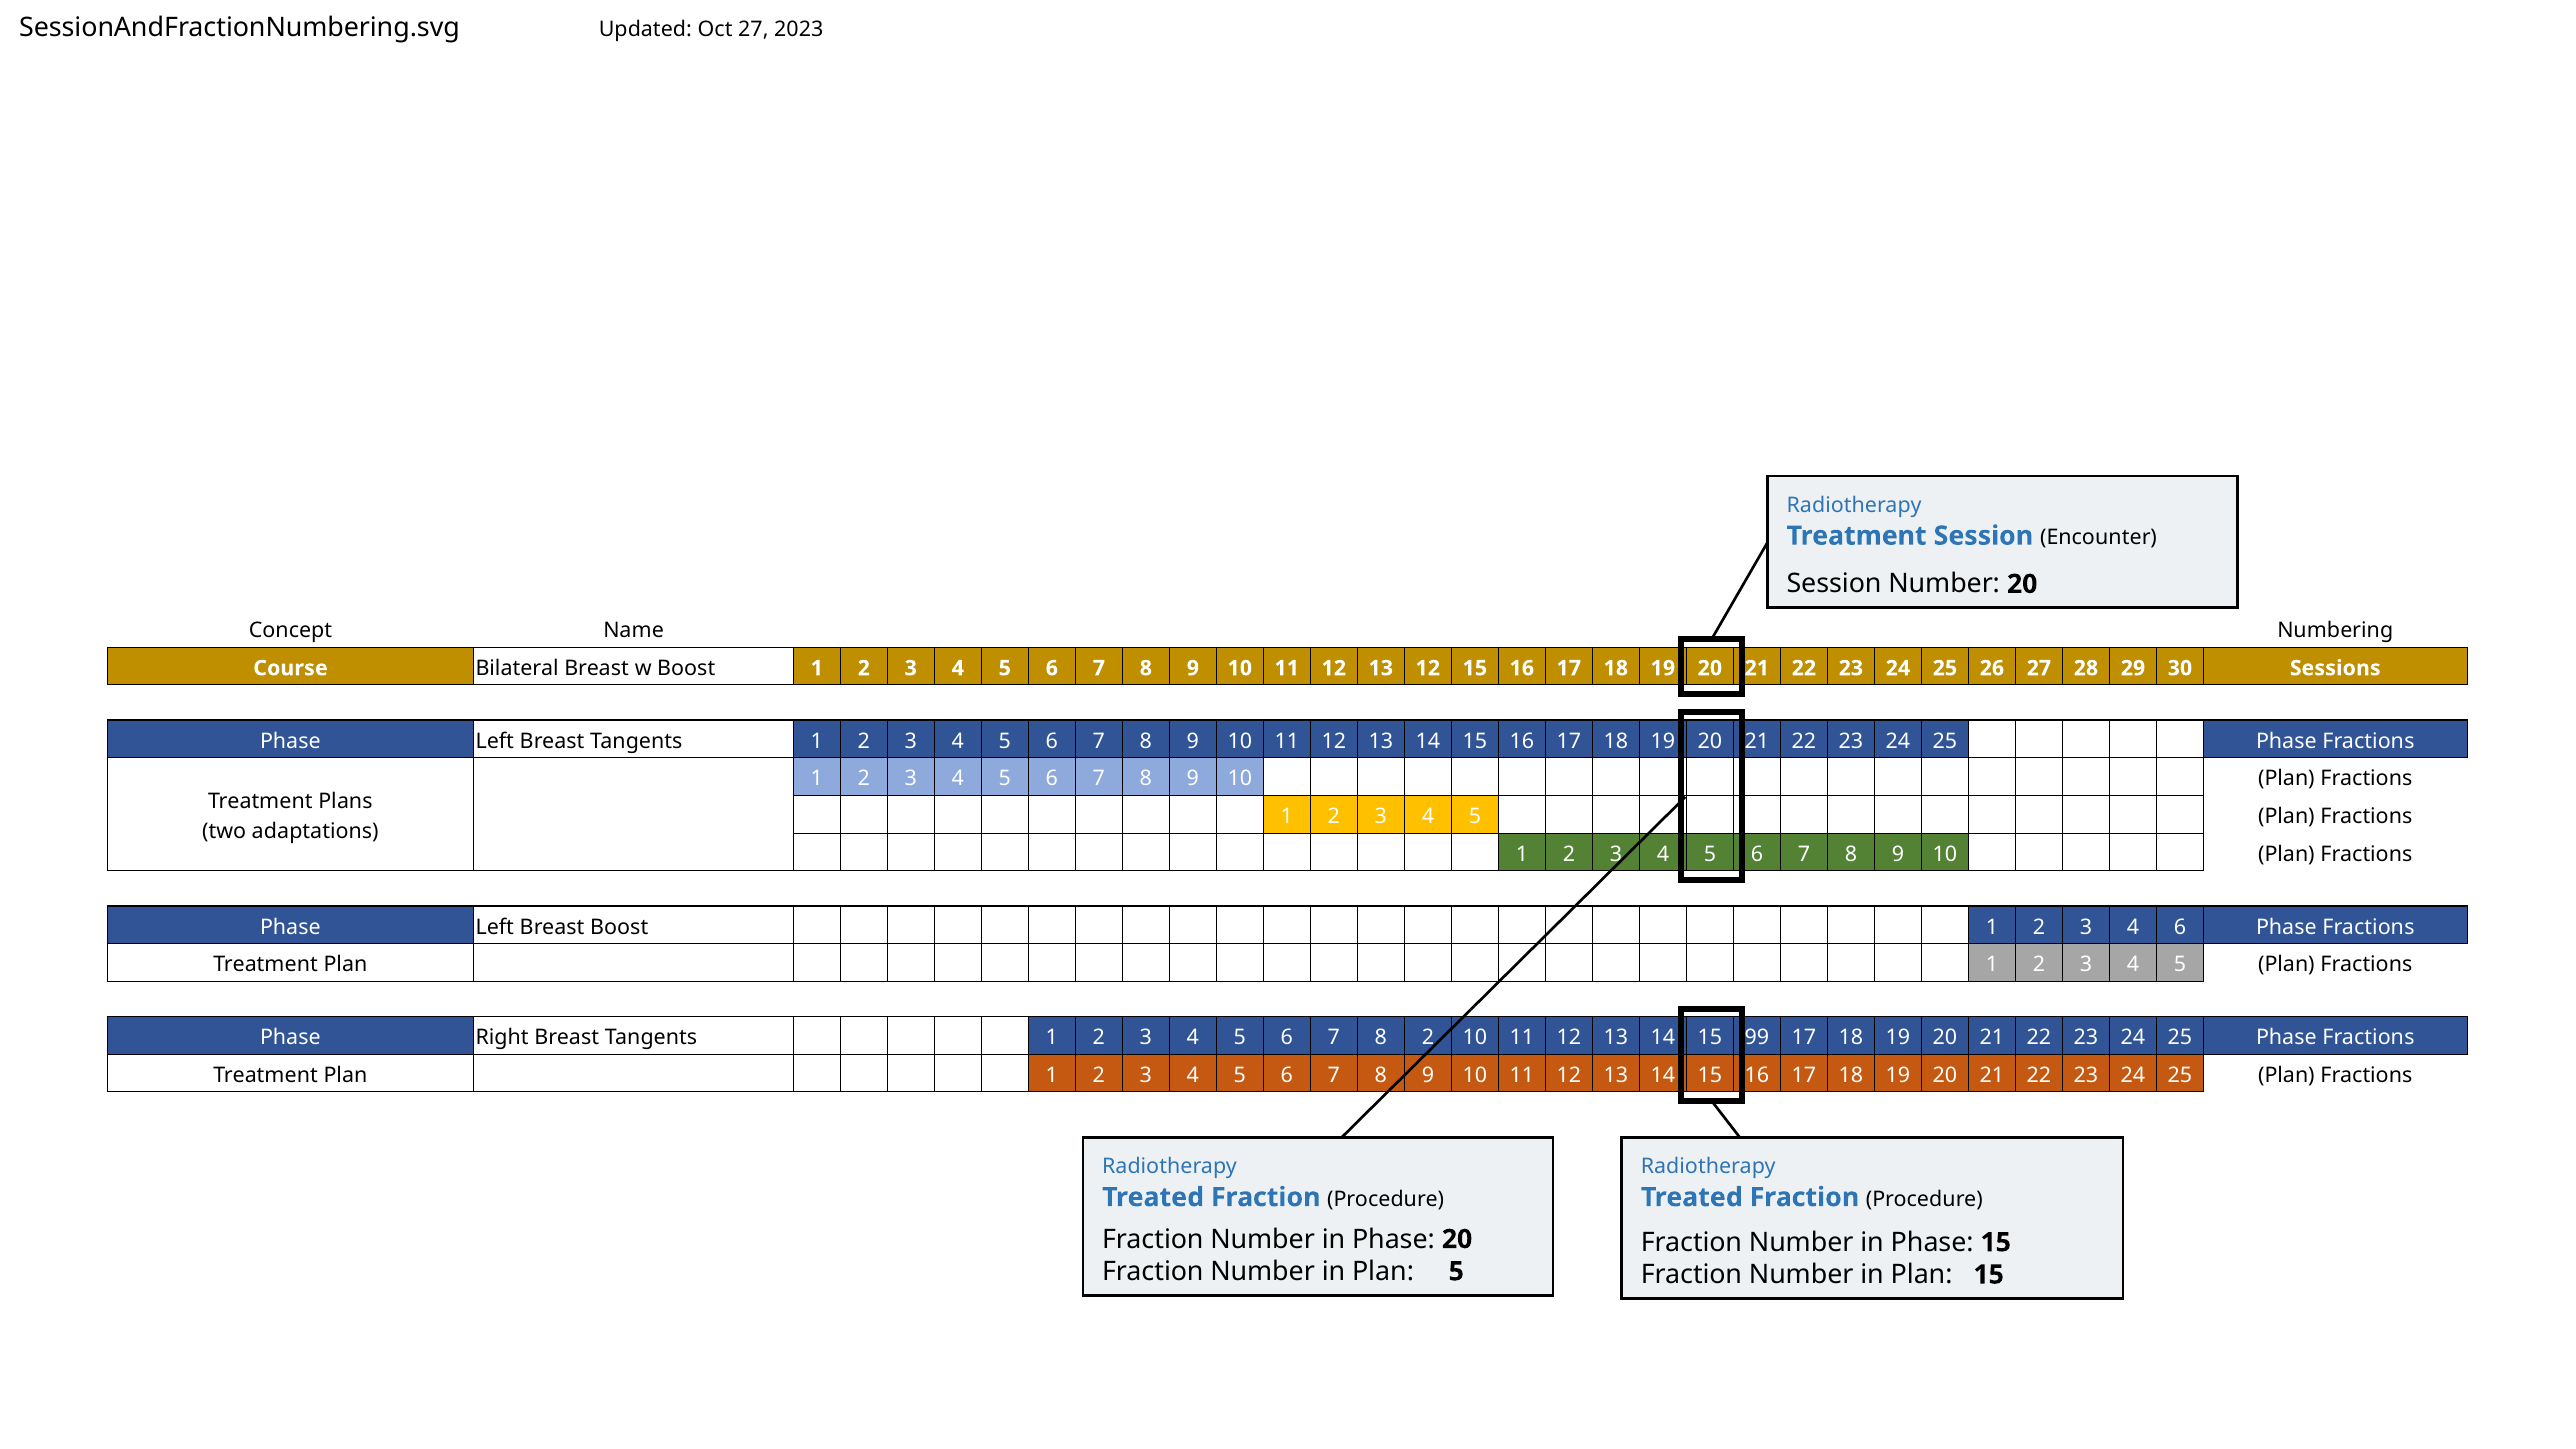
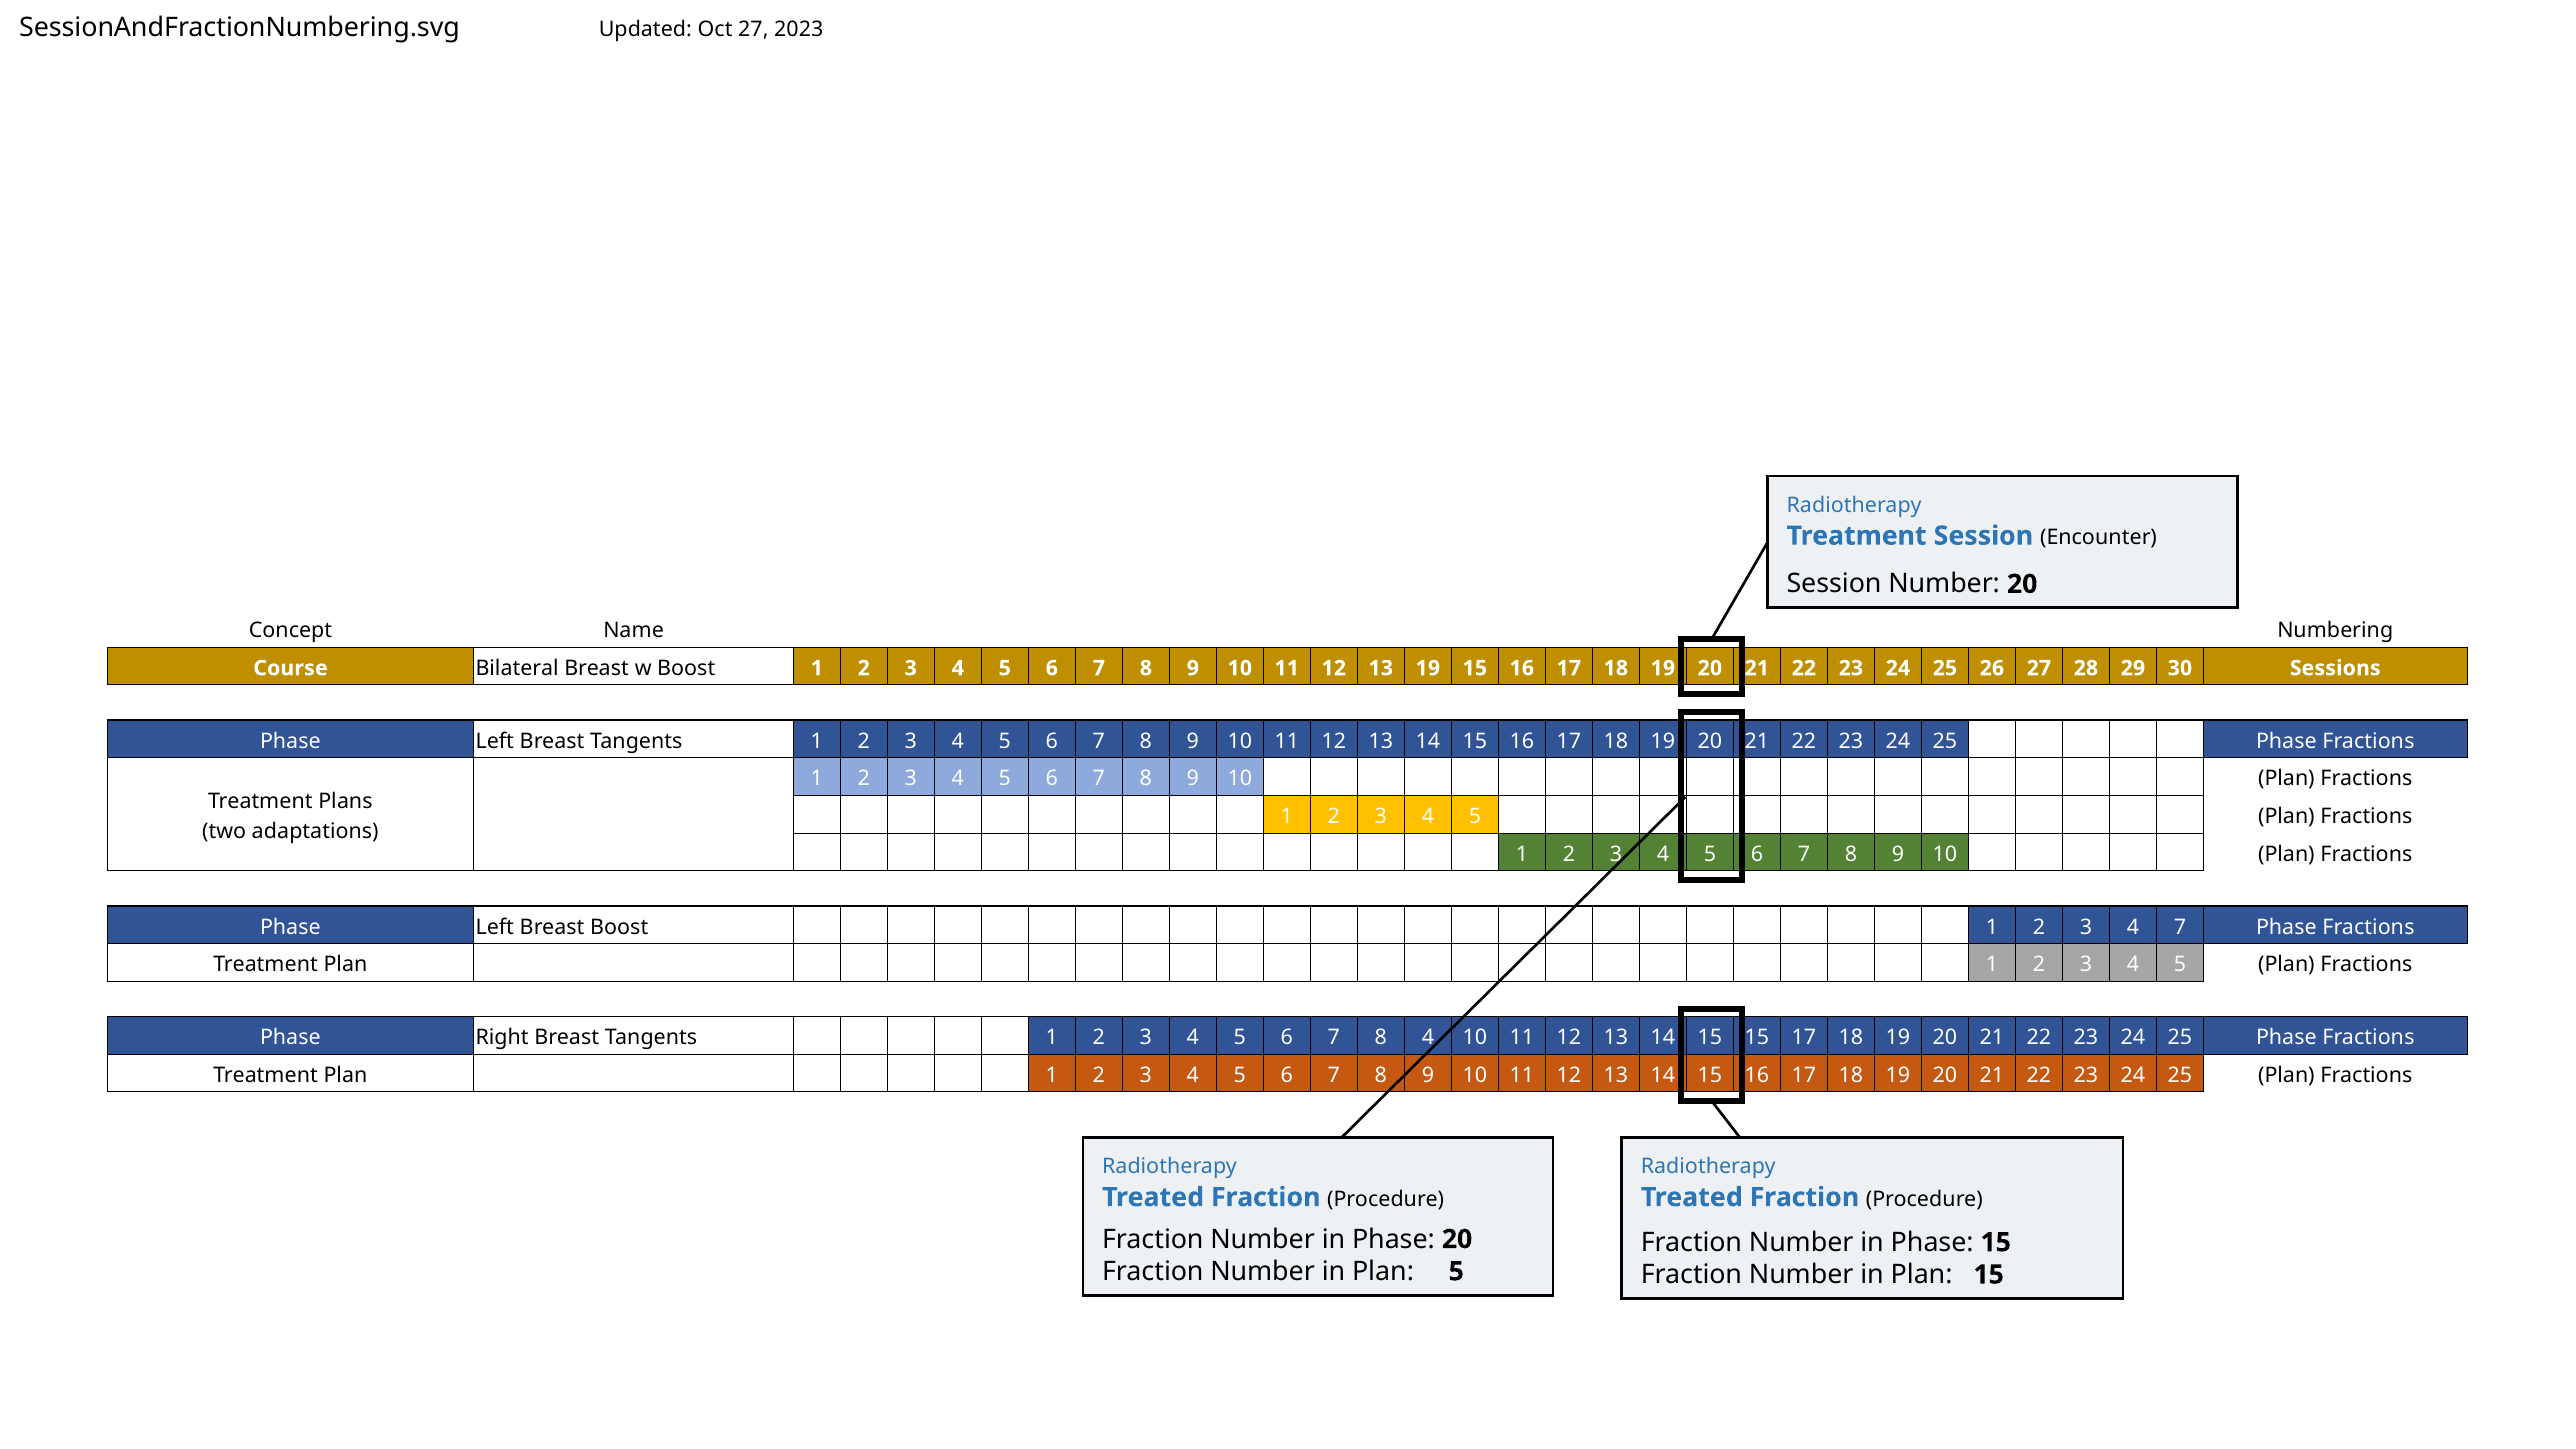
13 12: 12 -> 19
4 6: 6 -> 7
8 2: 2 -> 4
15 99: 99 -> 15
